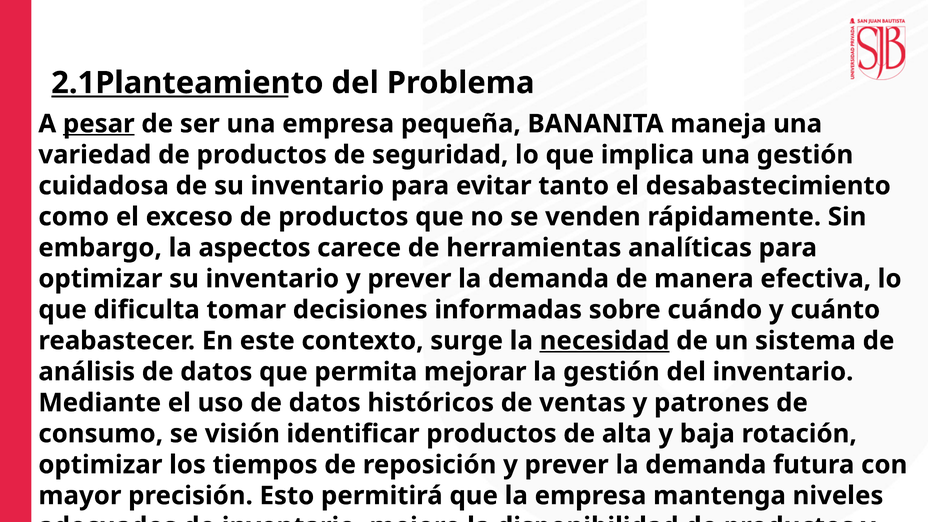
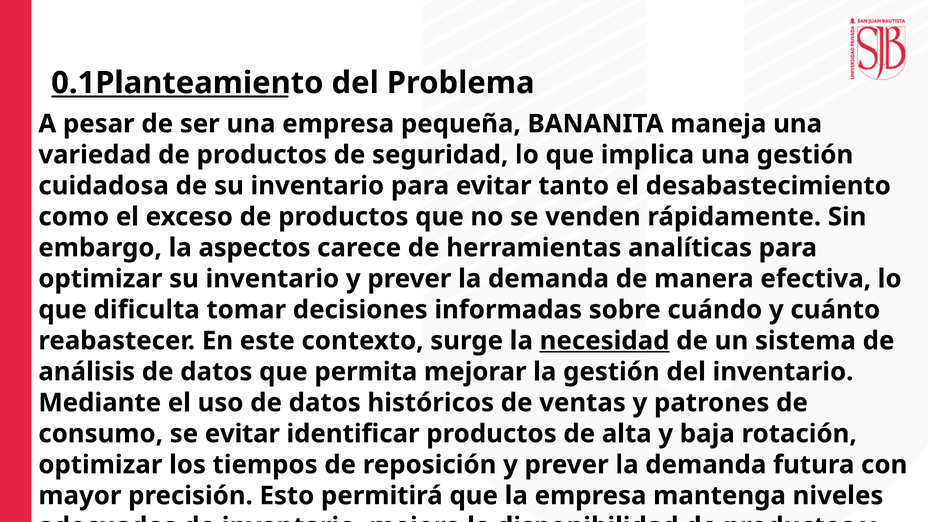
2.1Planteamiento: 2.1Planteamiento -> 0.1Planteamiento
pesar underline: present -> none
se visión: visión -> evitar
